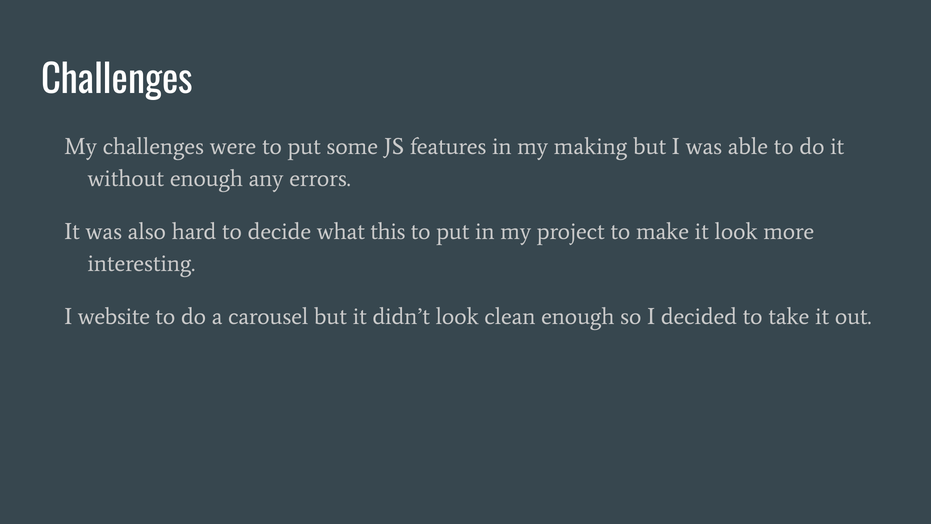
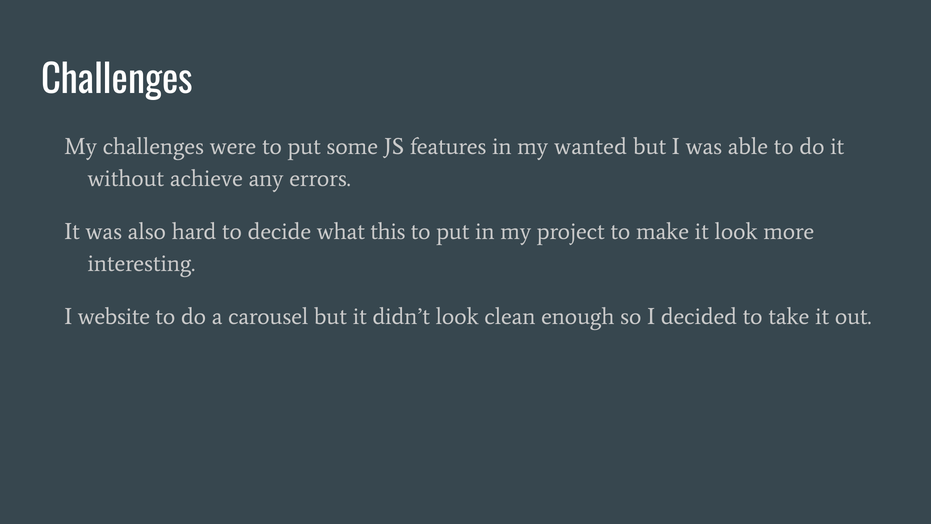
making: making -> wanted
without enough: enough -> achieve
